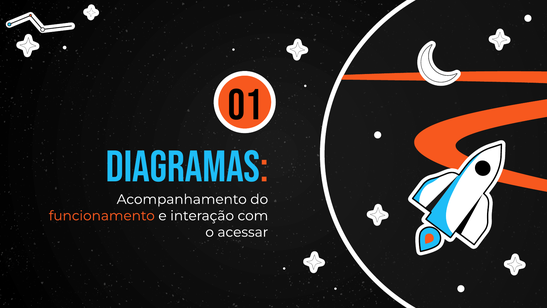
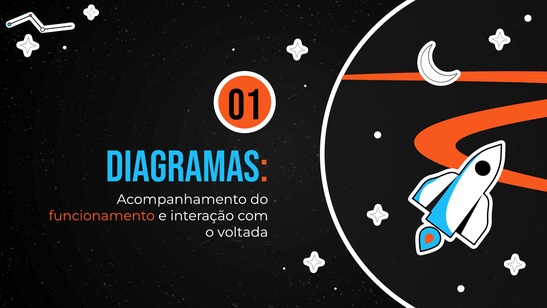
acessar: acessar -> voltada
